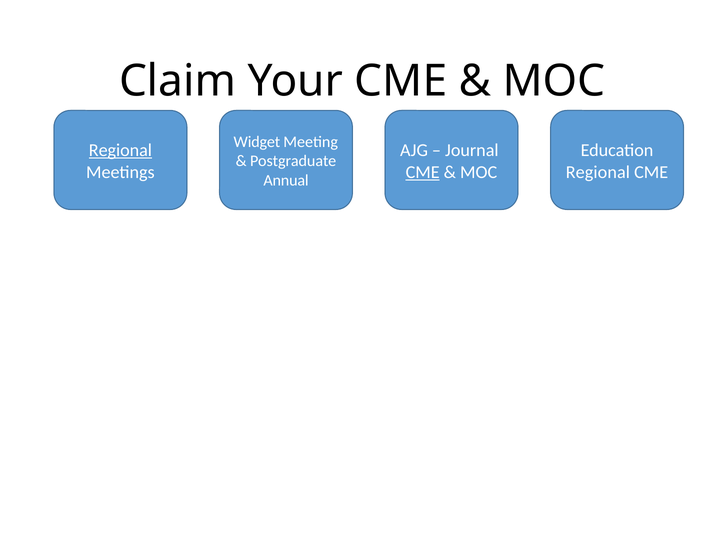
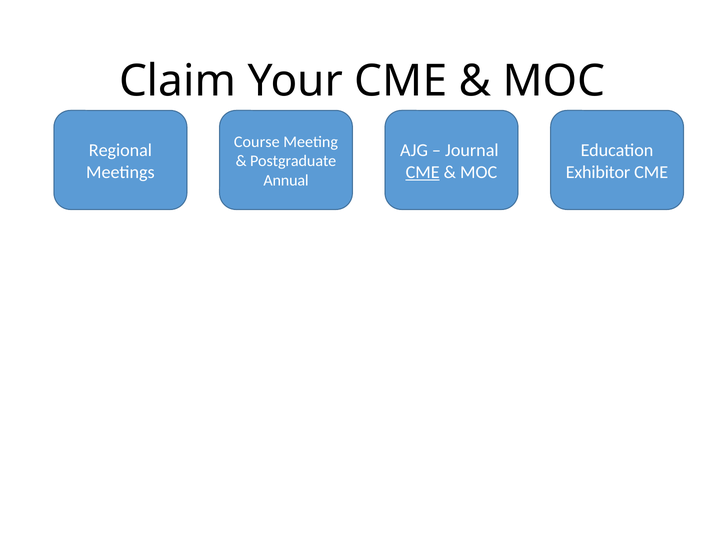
Widget: Widget -> Course
Regional at (120, 150) underline: present -> none
Regional at (598, 172): Regional -> Exhibitor
